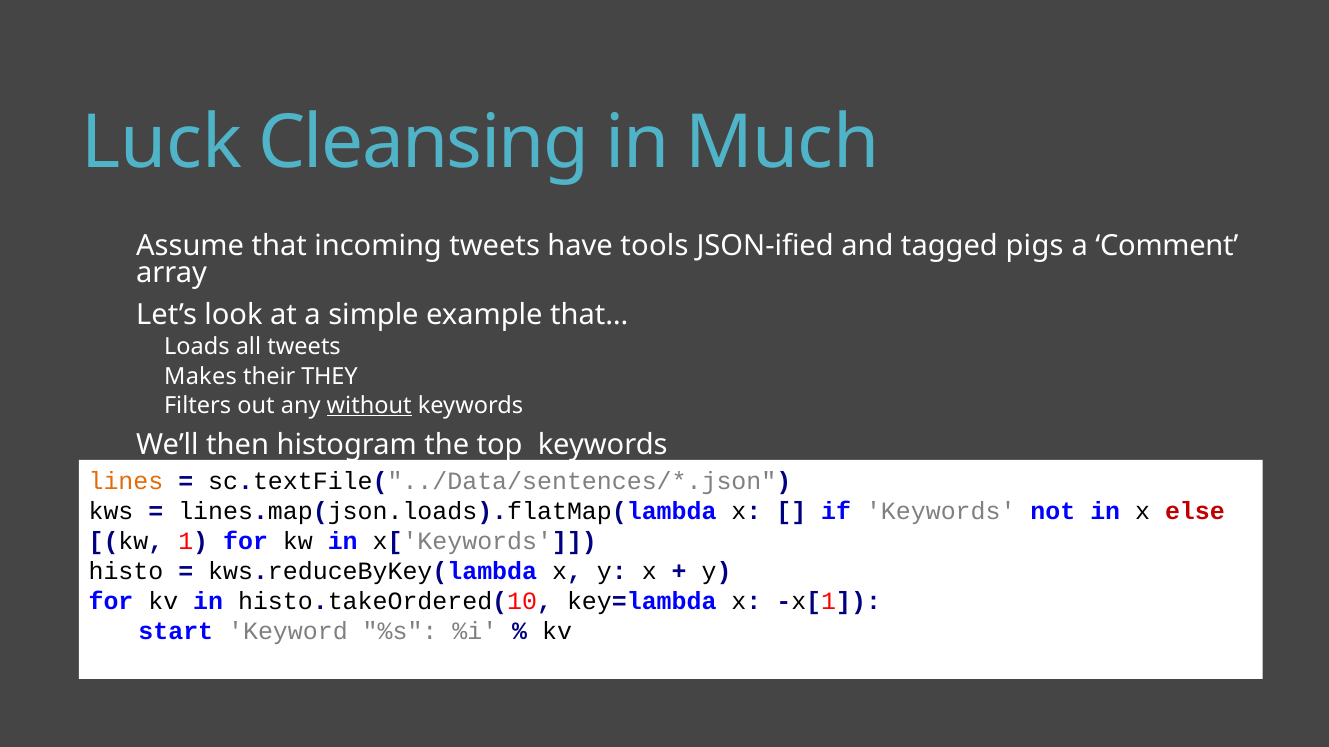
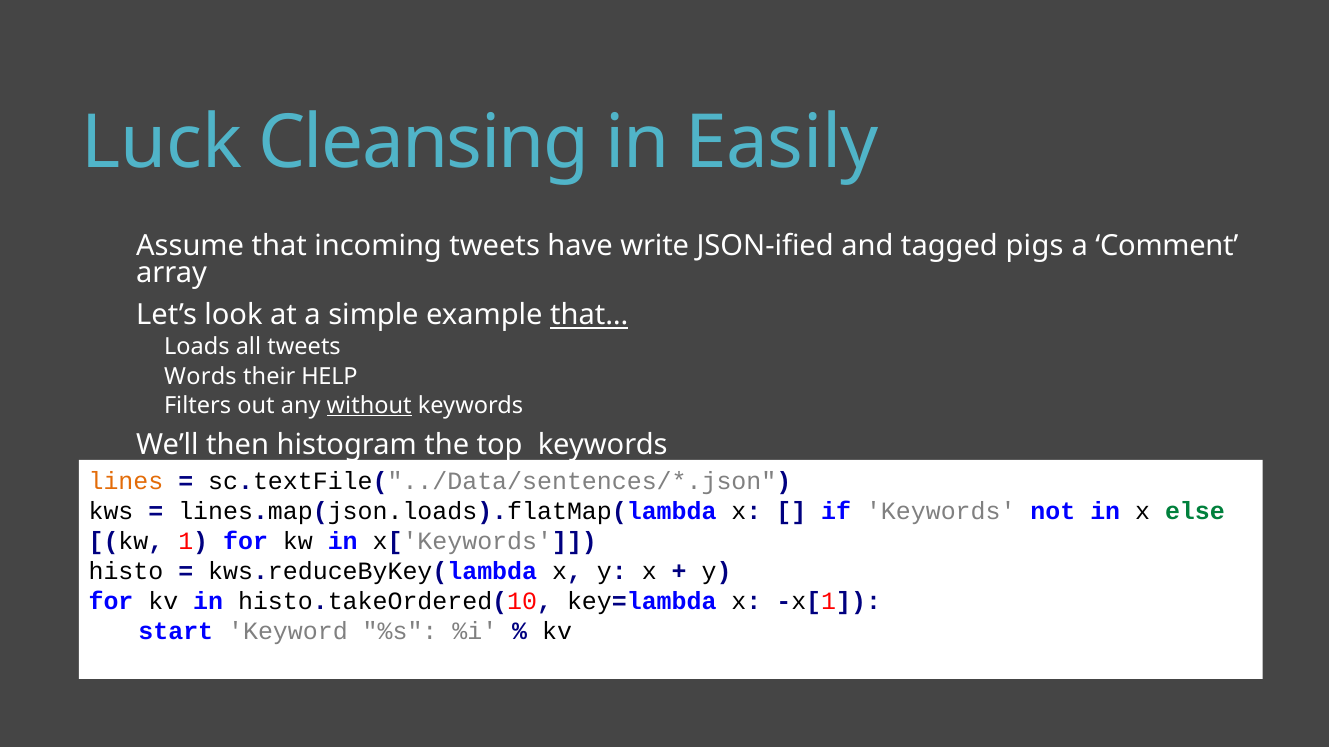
Much: Much -> Easily
tools: tools -> write
that… underline: none -> present
Makes: Makes -> Words
THEY: THEY -> HELP
else colour: red -> green
